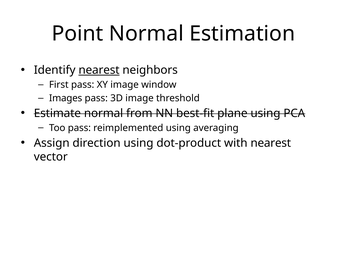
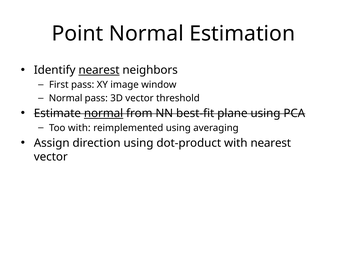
Images at (66, 98): Images -> Normal
3D image: image -> vector
normal at (104, 113) underline: none -> present
Too pass: pass -> with
